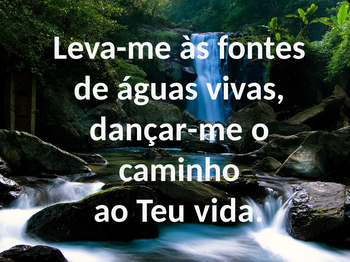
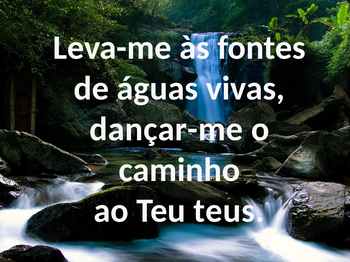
vida: vida -> teus
